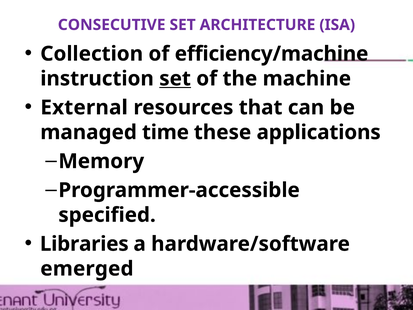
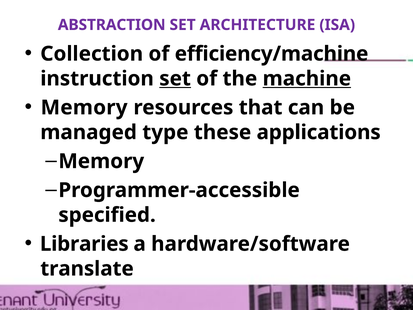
CONSECUTIVE: CONSECUTIVE -> ABSTRACTION
machine underline: none -> present
External at (84, 107): External -> Memory
time: time -> type
emerged: emerged -> translate
